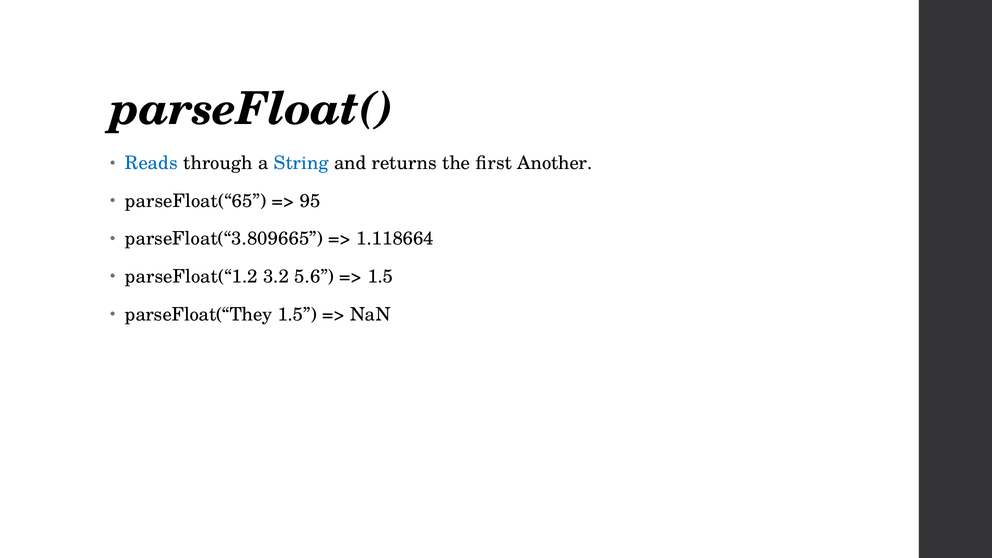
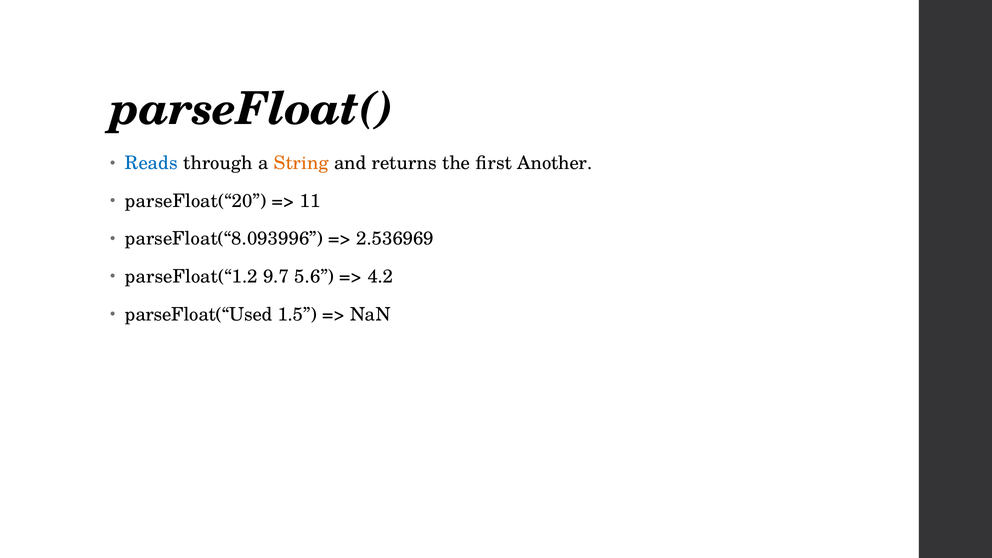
String colour: blue -> orange
parseFloat(“65: parseFloat(“65 -> parseFloat(“20
95: 95 -> 11
parseFloat(“3.809665: parseFloat(“3.809665 -> parseFloat(“8.093996
1.118664: 1.118664 -> 2.536969
3.2: 3.2 -> 9.7
1.5 at (380, 277): 1.5 -> 4.2
parseFloat(“They: parseFloat(“They -> parseFloat(“Used
